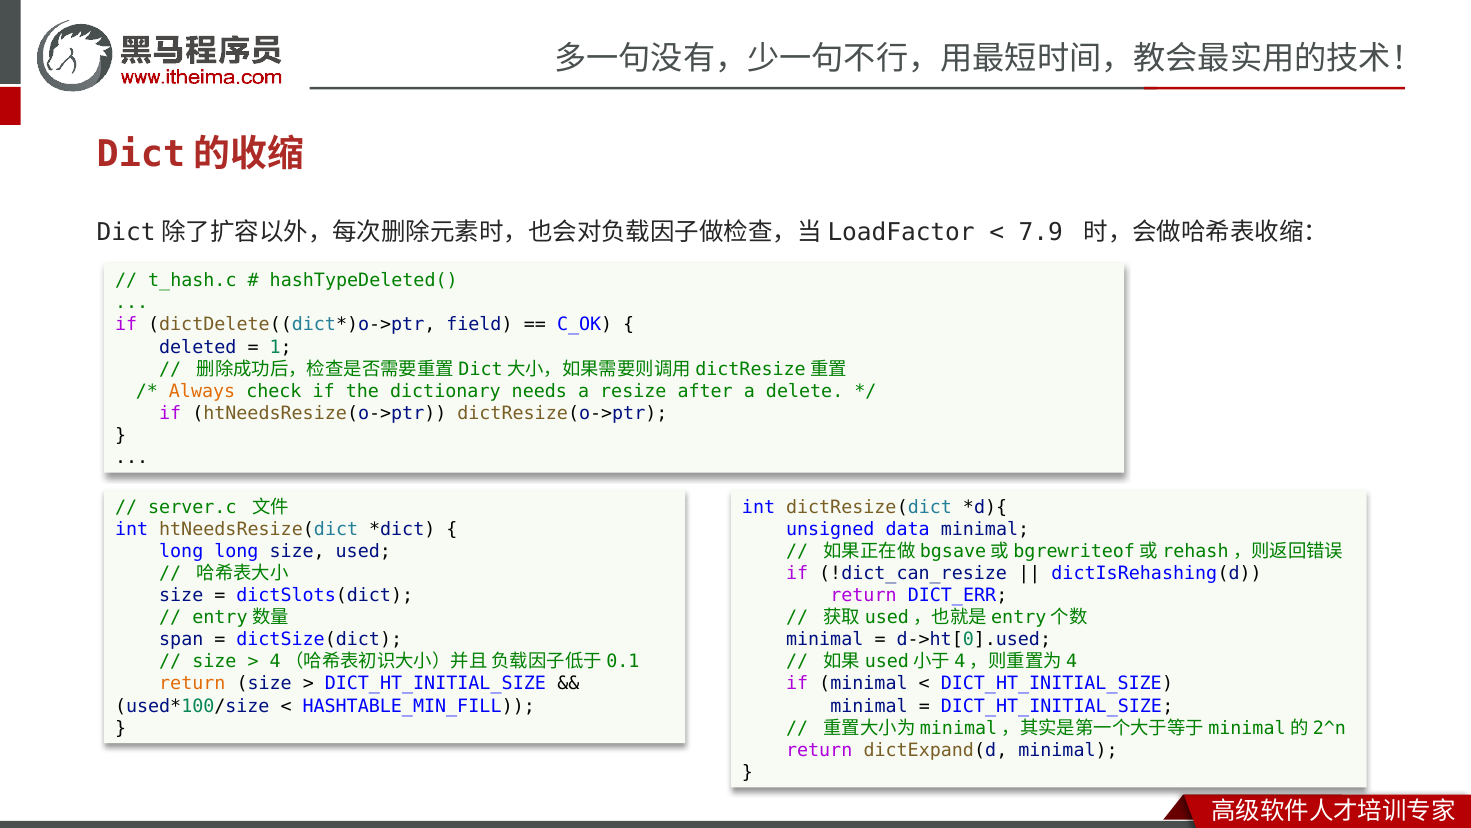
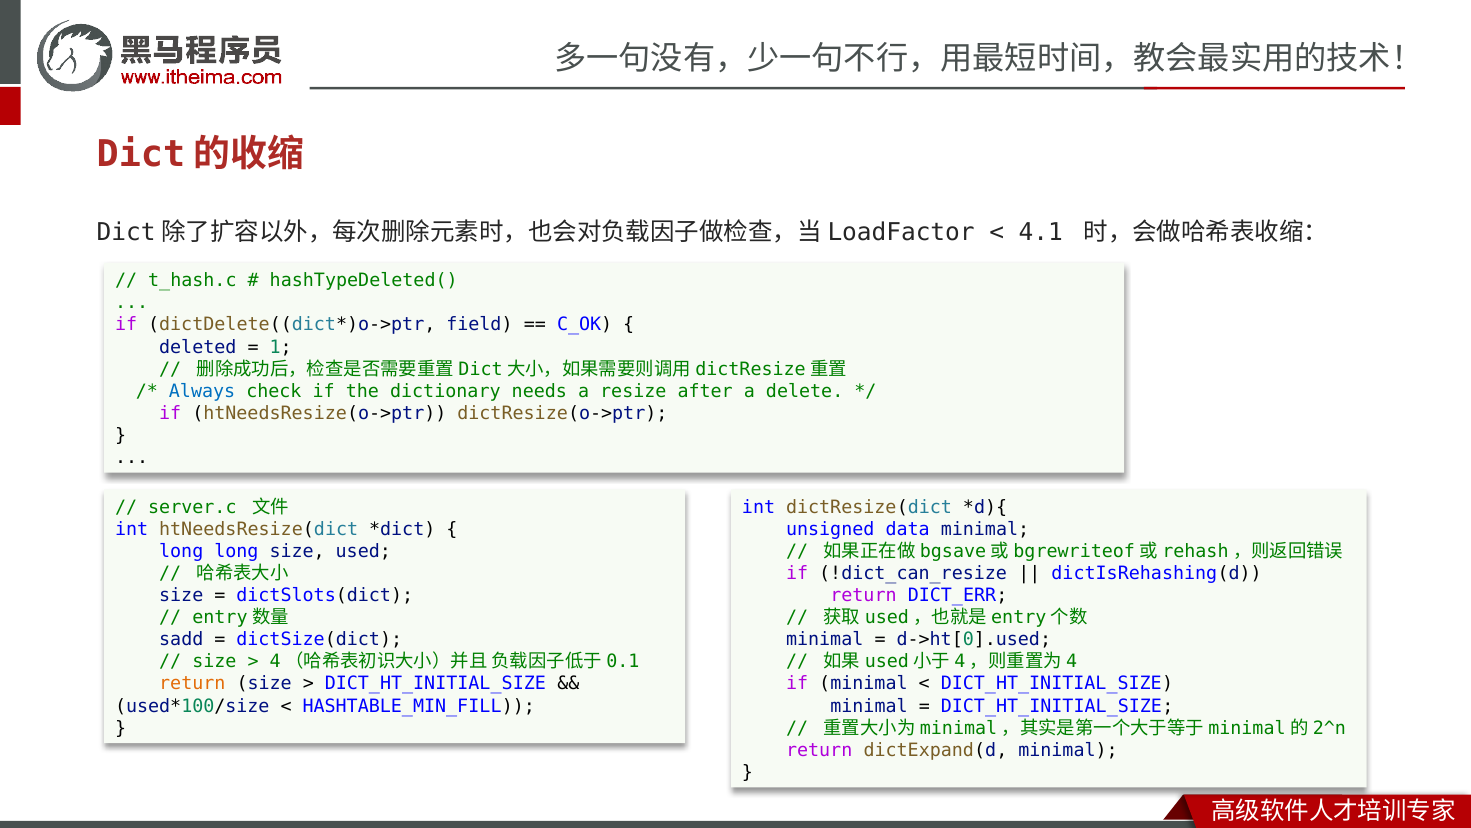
7.9: 7.9 -> 4.1
Always colour: orange -> blue
span: span -> sadd
